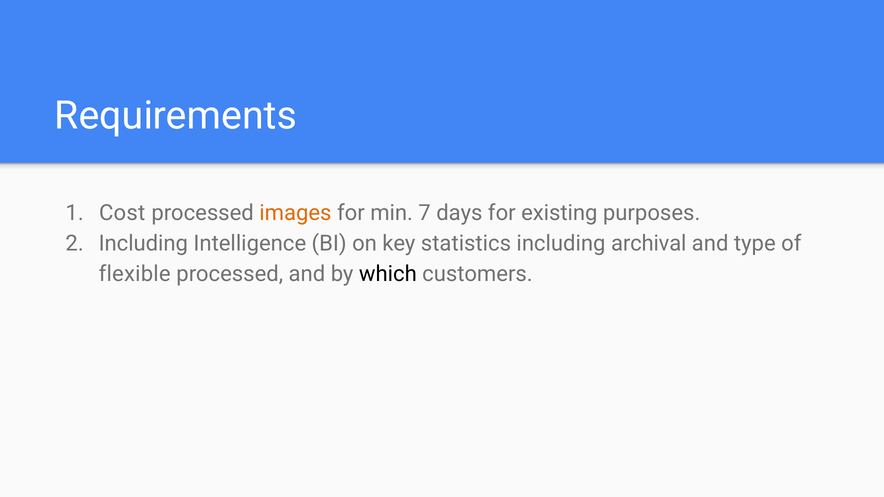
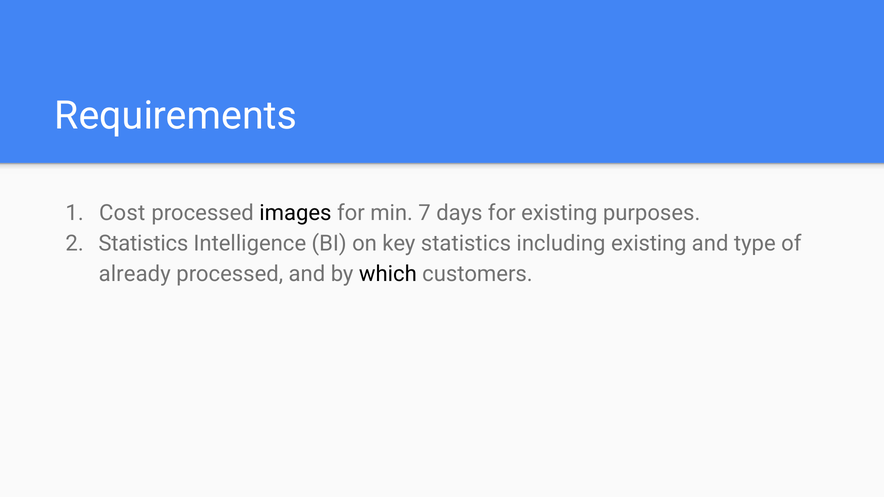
images colour: orange -> black
Including at (143, 244): Including -> Statistics
including archival: archival -> existing
flexible: flexible -> already
